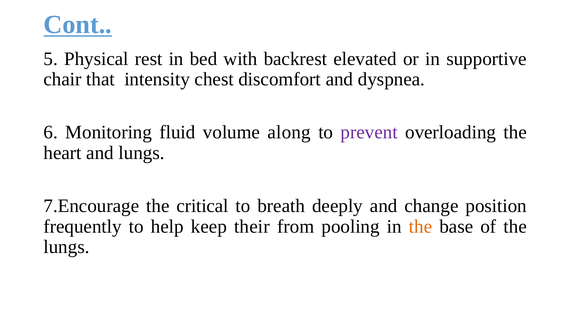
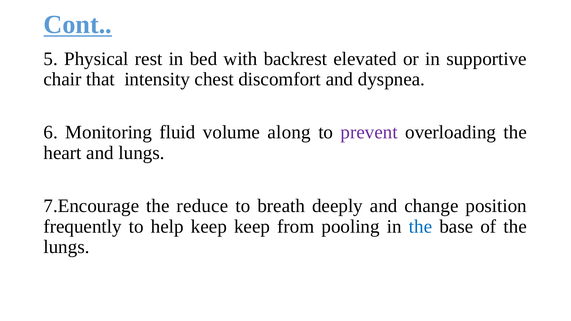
critical: critical -> reduce
keep their: their -> keep
the at (421, 227) colour: orange -> blue
